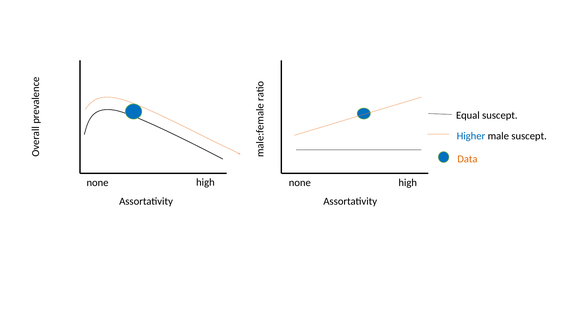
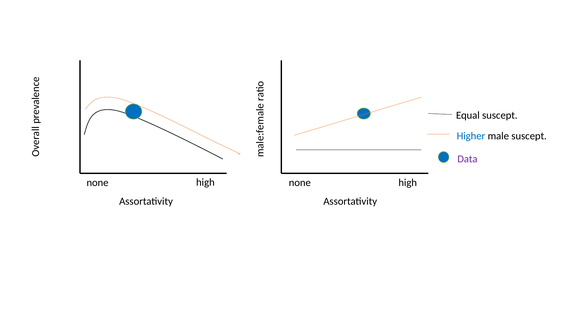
Data colour: orange -> purple
